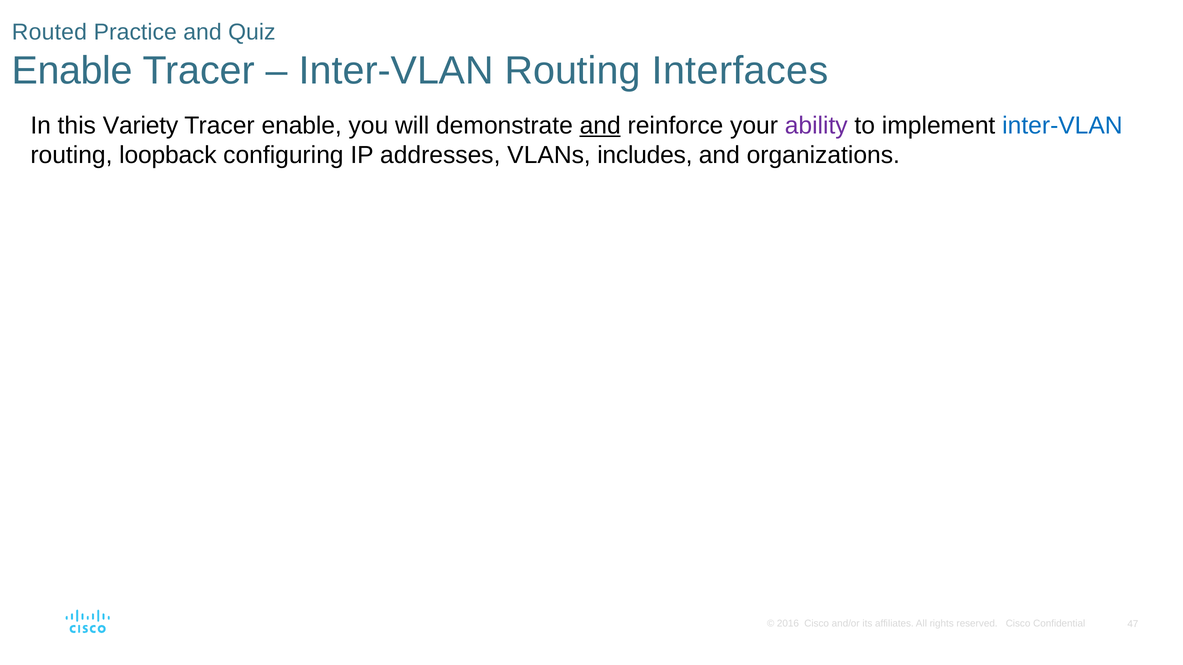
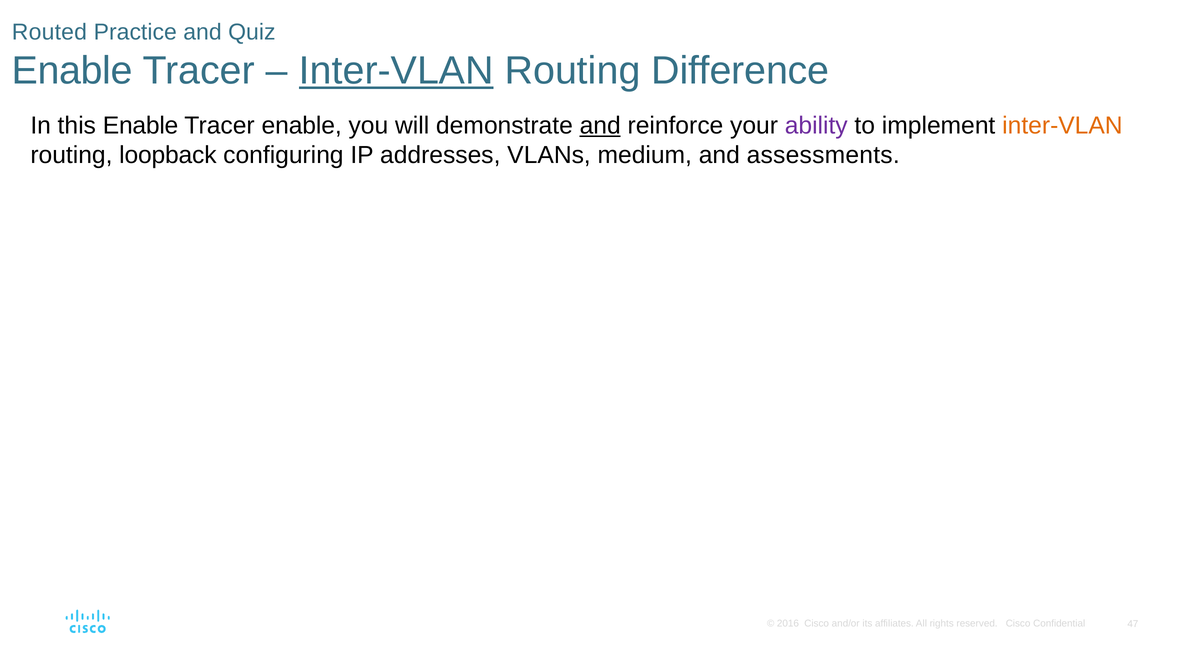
Inter-VLAN at (396, 71) underline: none -> present
Interfaces: Interfaces -> Difference
this Variety: Variety -> Enable
inter-VLAN at (1062, 126) colour: blue -> orange
includes: includes -> medium
organizations: organizations -> assessments
